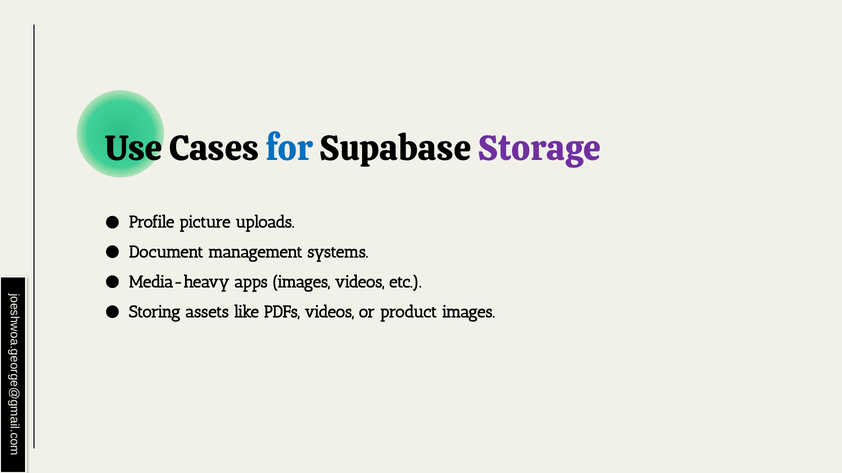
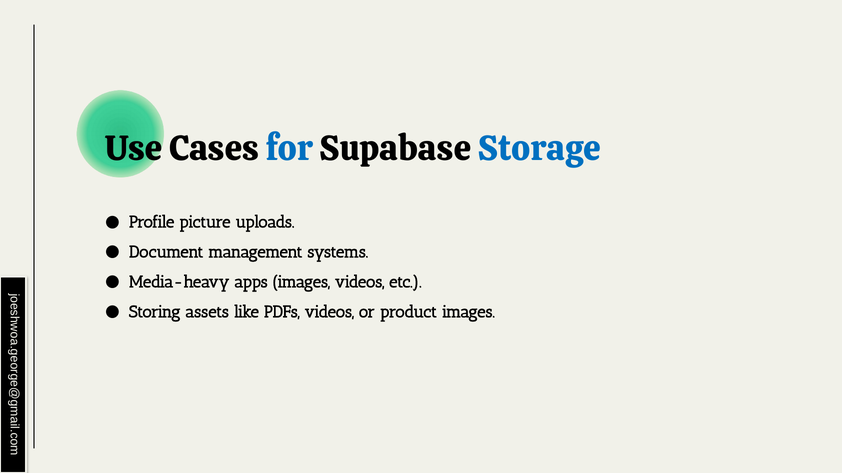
Storage colour: purple -> blue
